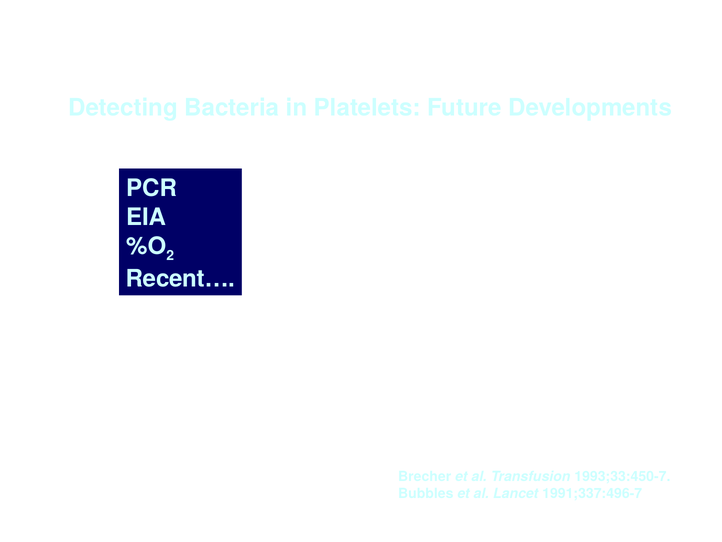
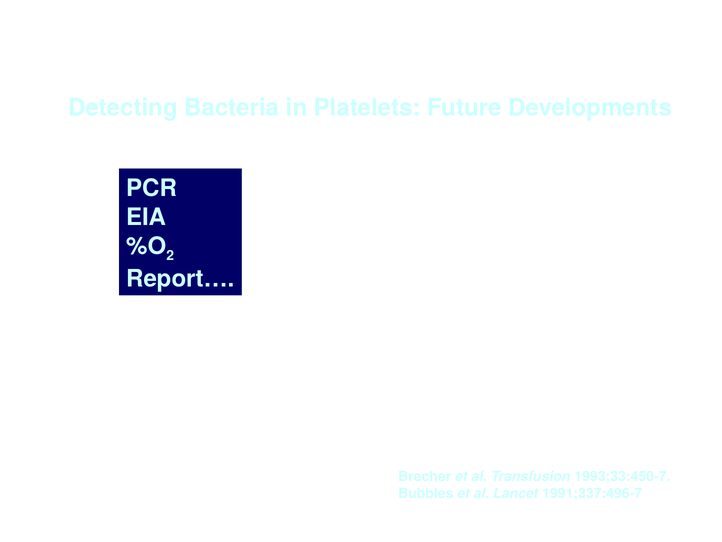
Recent…: Recent… -> Report…
